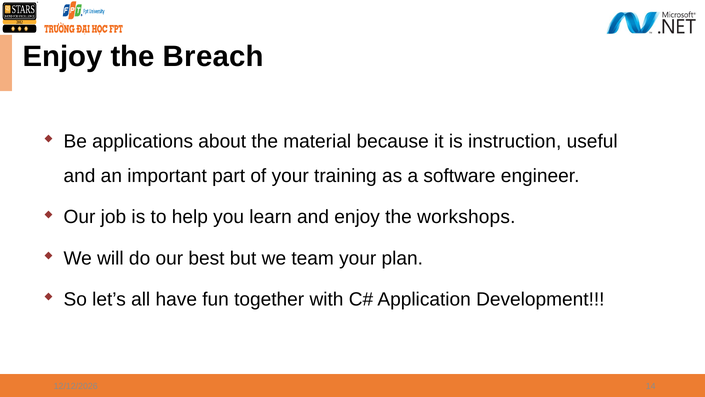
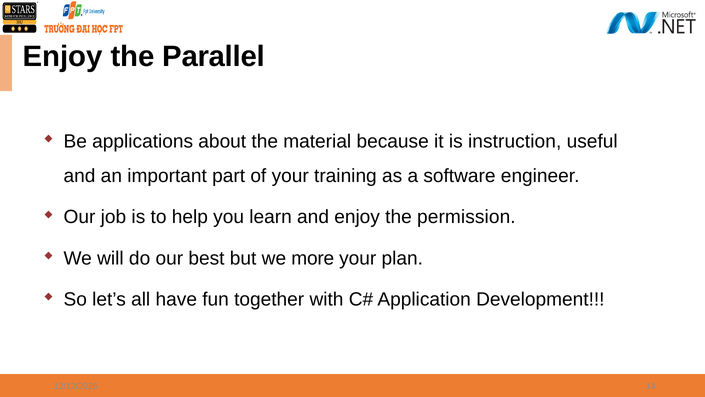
Breach: Breach -> Parallel
workshops: workshops -> permission
team: team -> more
